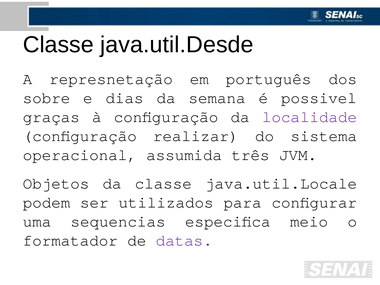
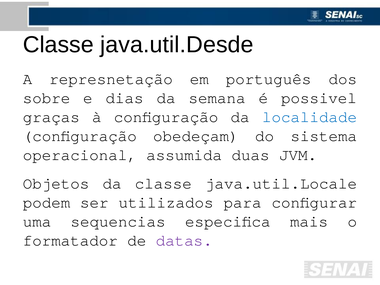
localidade colour: purple -> blue
realizar: realizar -> obedeçam
três: três -> duas
meio: meio -> mais
